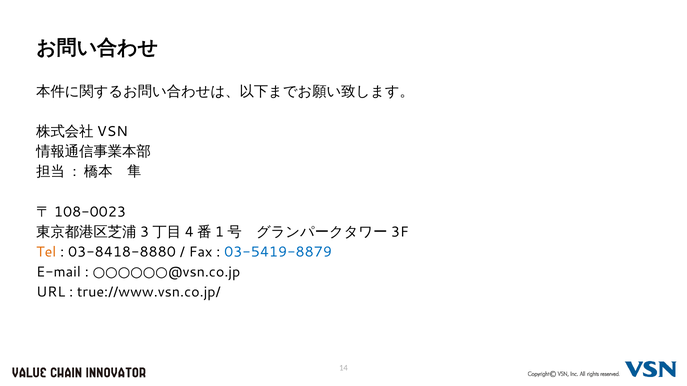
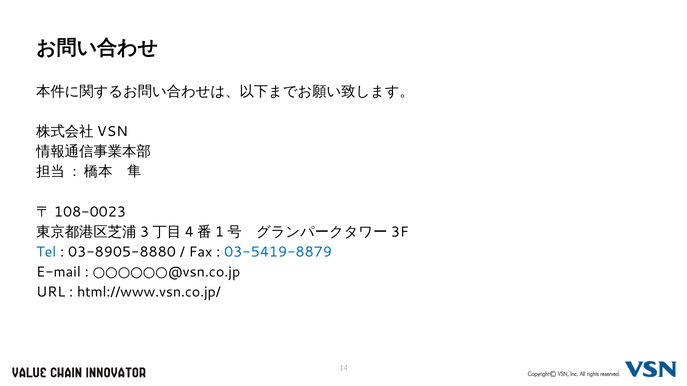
Tel colour: orange -> blue
03-8418-8880: 03-8418-8880 -> 03-8905-8880
true://www.vsn.co.jp/: true://www.vsn.co.jp/ -> html://www.vsn.co.jp/
